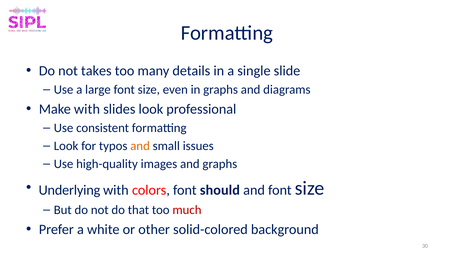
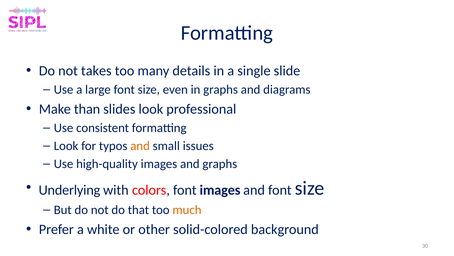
Make with: with -> than
font should: should -> images
much colour: red -> orange
